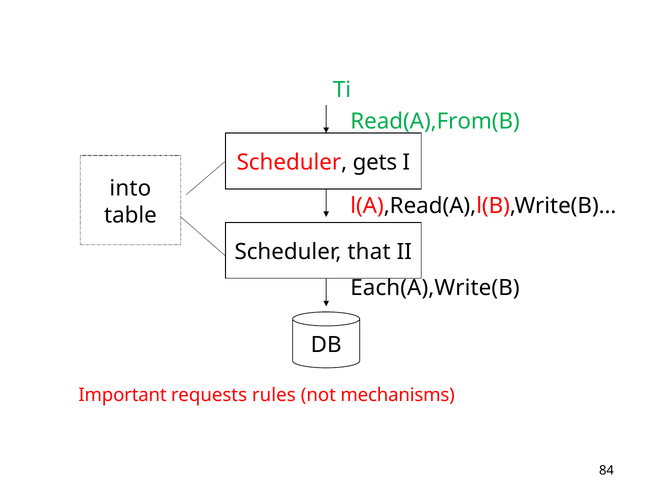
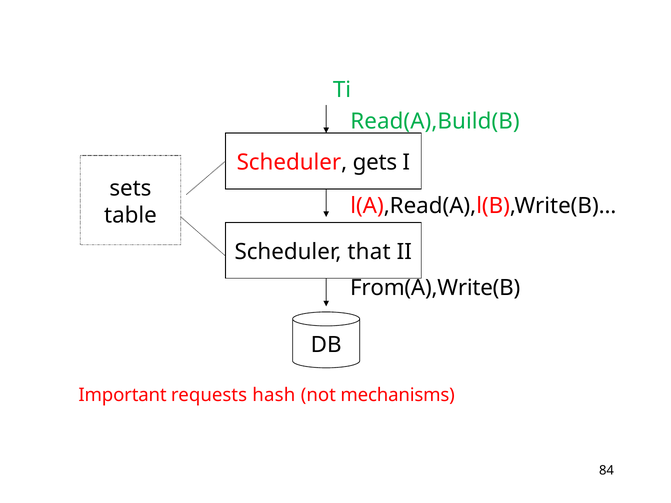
Read(A),From(B: Read(A),From(B -> Read(A),Build(B
into: into -> sets
Each(A),Write(B: Each(A),Write(B -> From(A),Write(B
rules: rules -> hash
